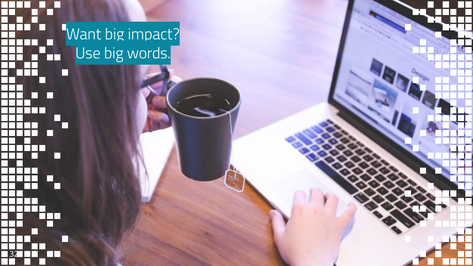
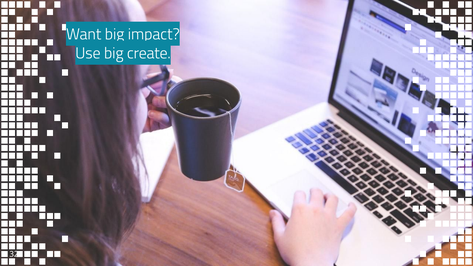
words: words -> create
